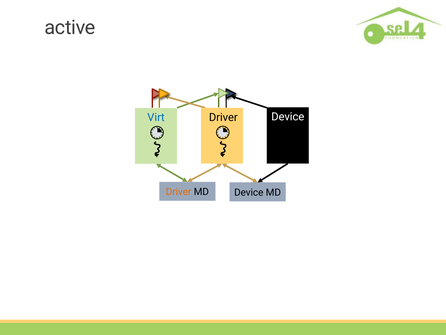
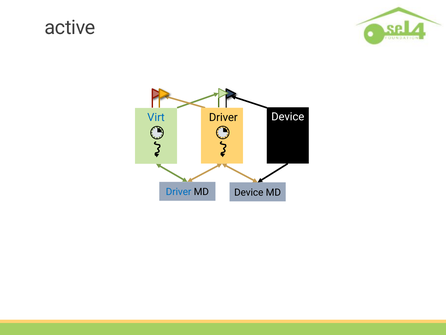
Driver at (179, 192) colour: orange -> blue
